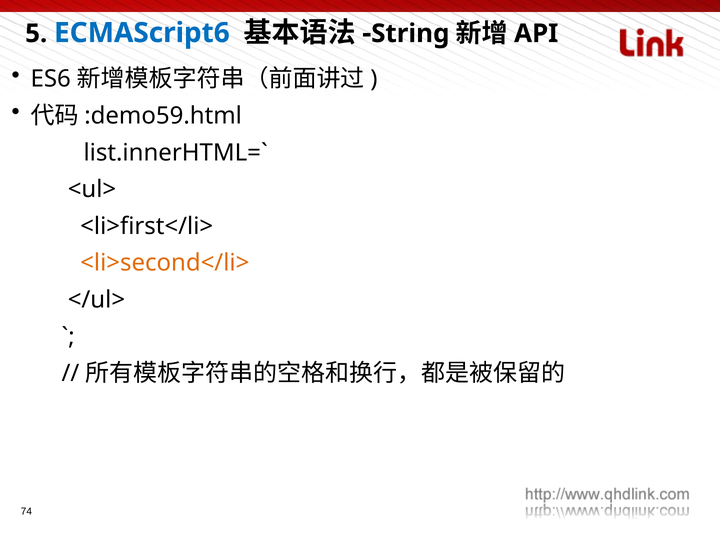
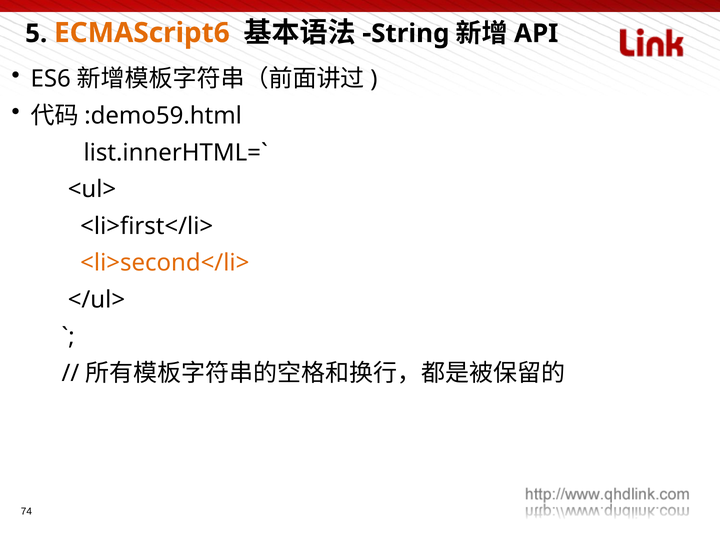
ECMAScript6 colour: blue -> orange
